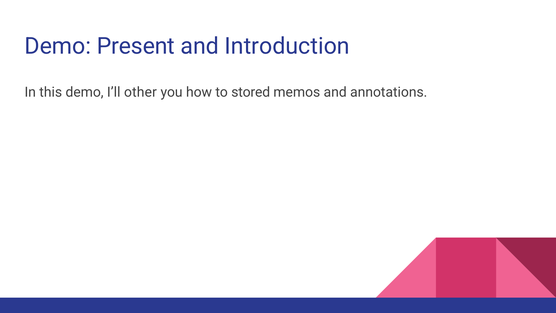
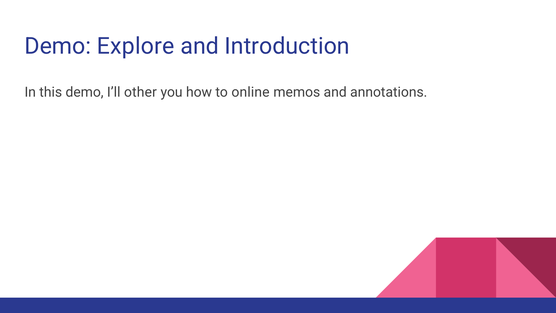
Present: Present -> Explore
stored: stored -> online
